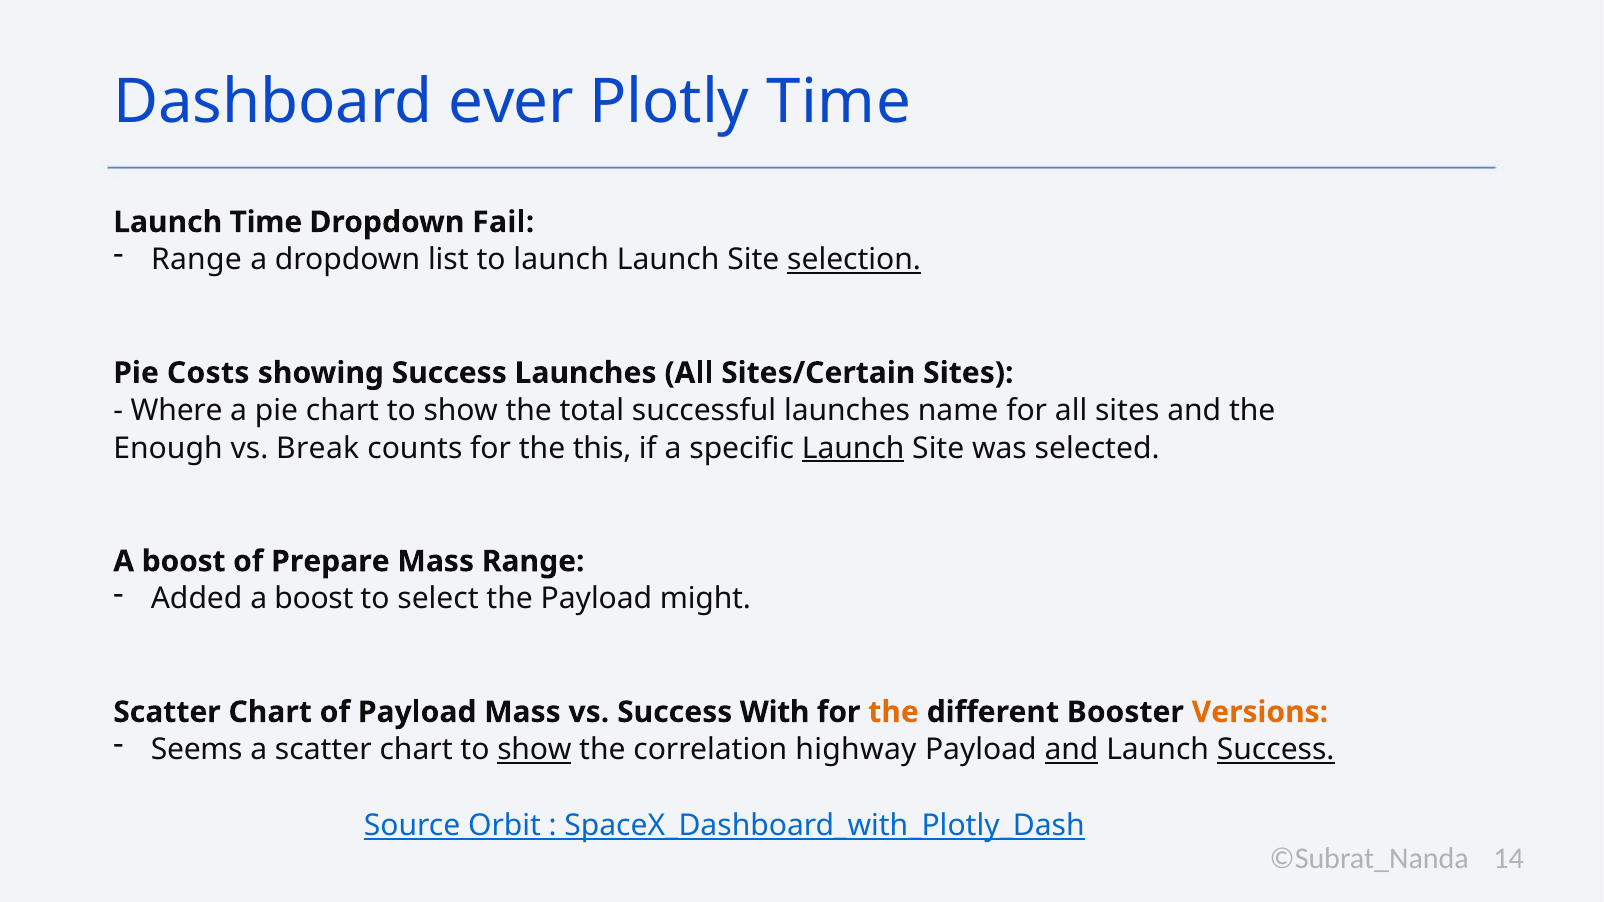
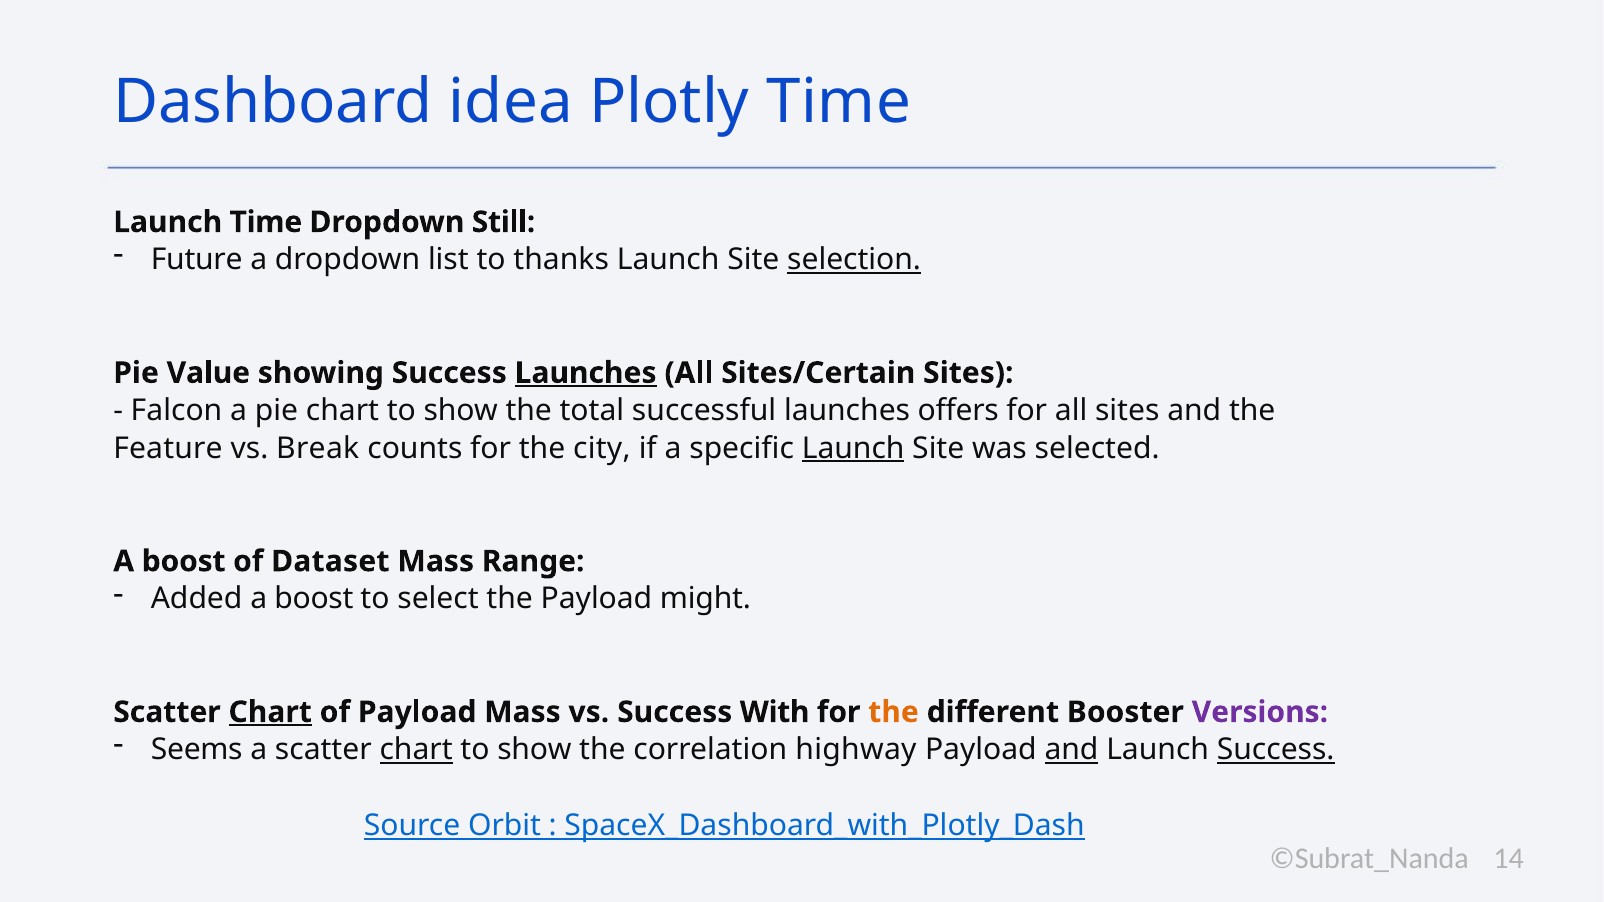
ever: ever -> idea
Fail: Fail -> Still
Range at (196, 260): Range -> Future
to launch: launch -> thanks
Costs: Costs -> Value
Launches at (586, 373) underline: none -> present
Where: Where -> Falcon
name: name -> offers
Enough: Enough -> Feature
this: this -> city
Prepare: Prepare -> Dataset
Chart at (270, 712) underline: none -> present
Versions colour: orange -> purple
chart at (416, 750) underline: none -> present
show at (534, 750) underline: present -> none
